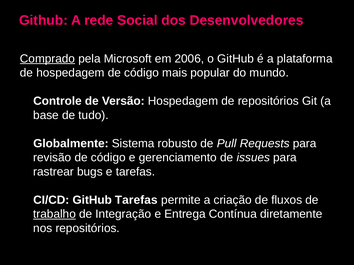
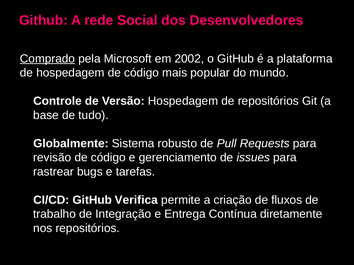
2006: 2006 -> 2002
GitHub Tarefas: Tarefas -> Verifica
trabalho underline: present -> none
